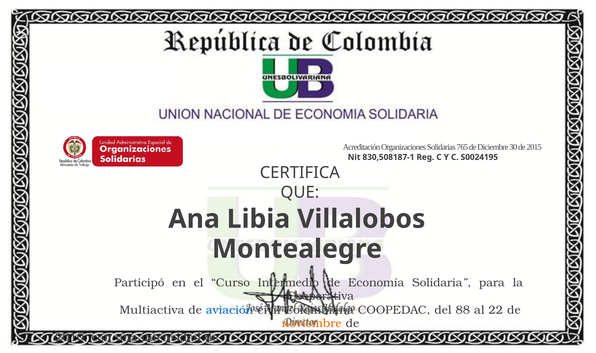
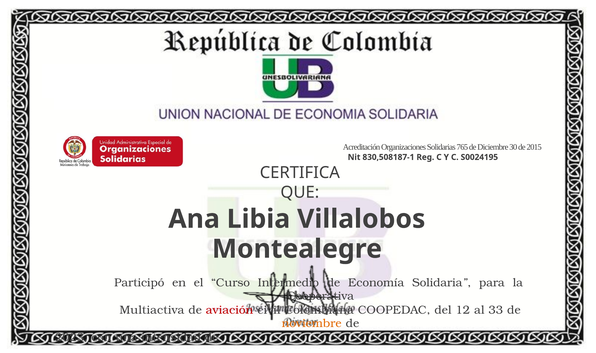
aviación colour: blue -> red
88: 88 -> 12
22: 22 -> 33
2010: 2010 -> 2023
